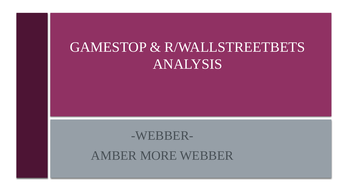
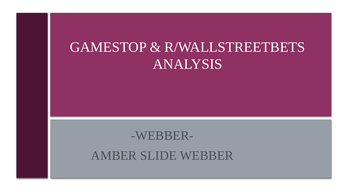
MORE: MORE -> SLIDE
